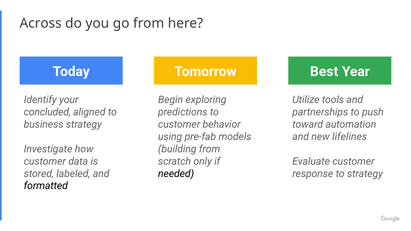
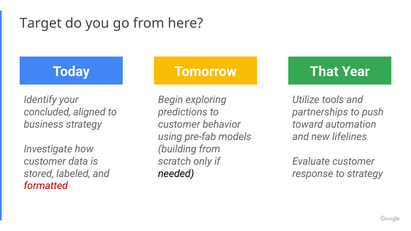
Across: Across -> Target
Best: Best -> That
formatted colour: black -> red
